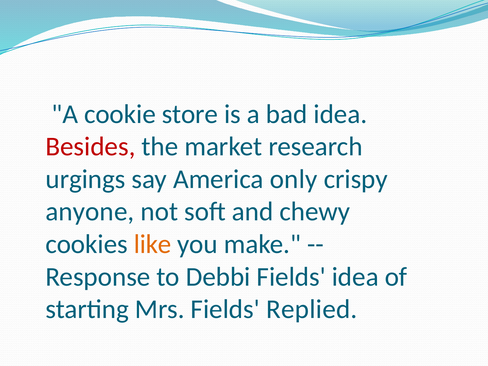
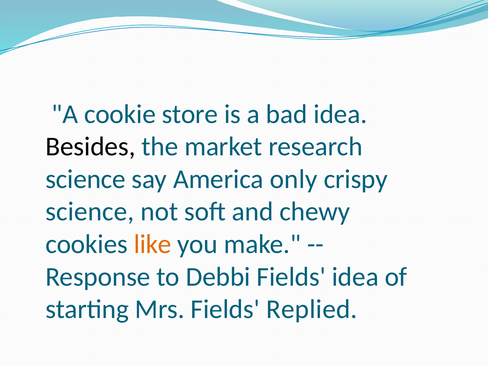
Besides colour: red -> black
urgings at (85, 179): urgings -> science
anyone at (90, 212): anyone -> science
